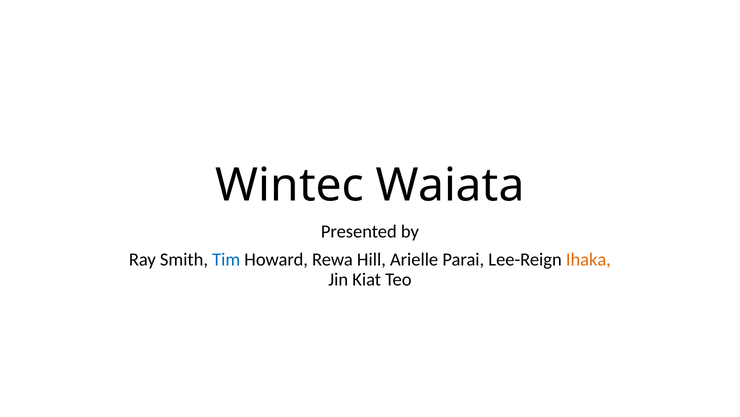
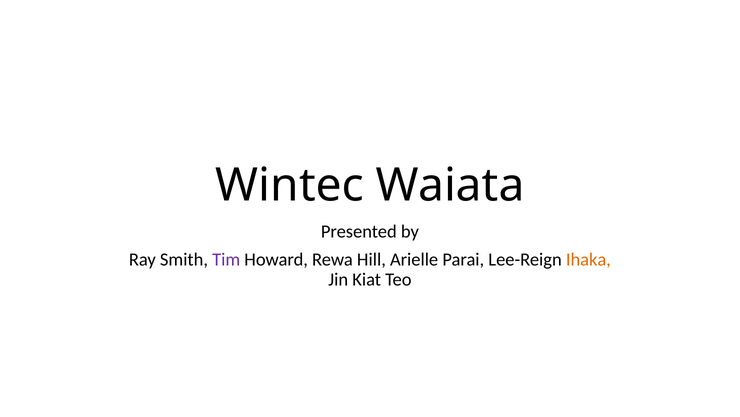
Tim colour: blue -> purple
